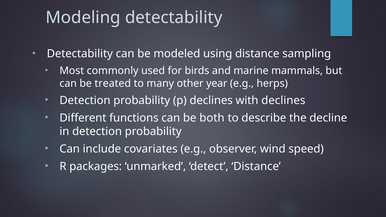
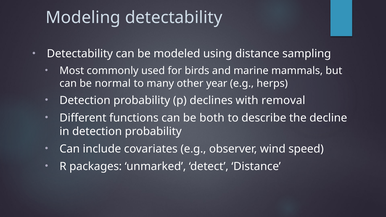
treated: treated -> normal
with declines: declines -> removal
